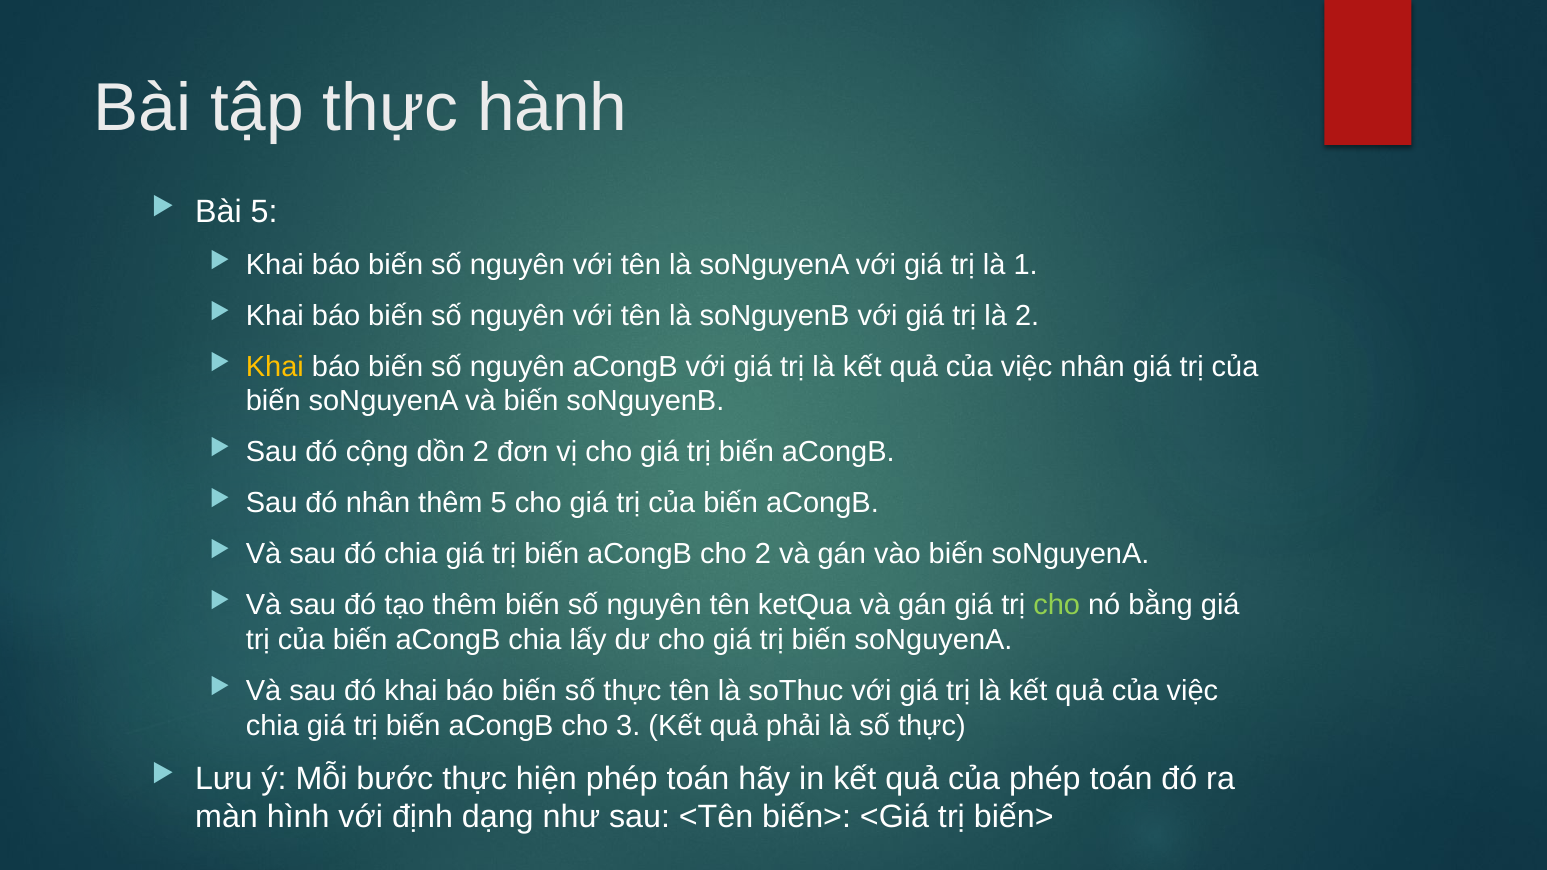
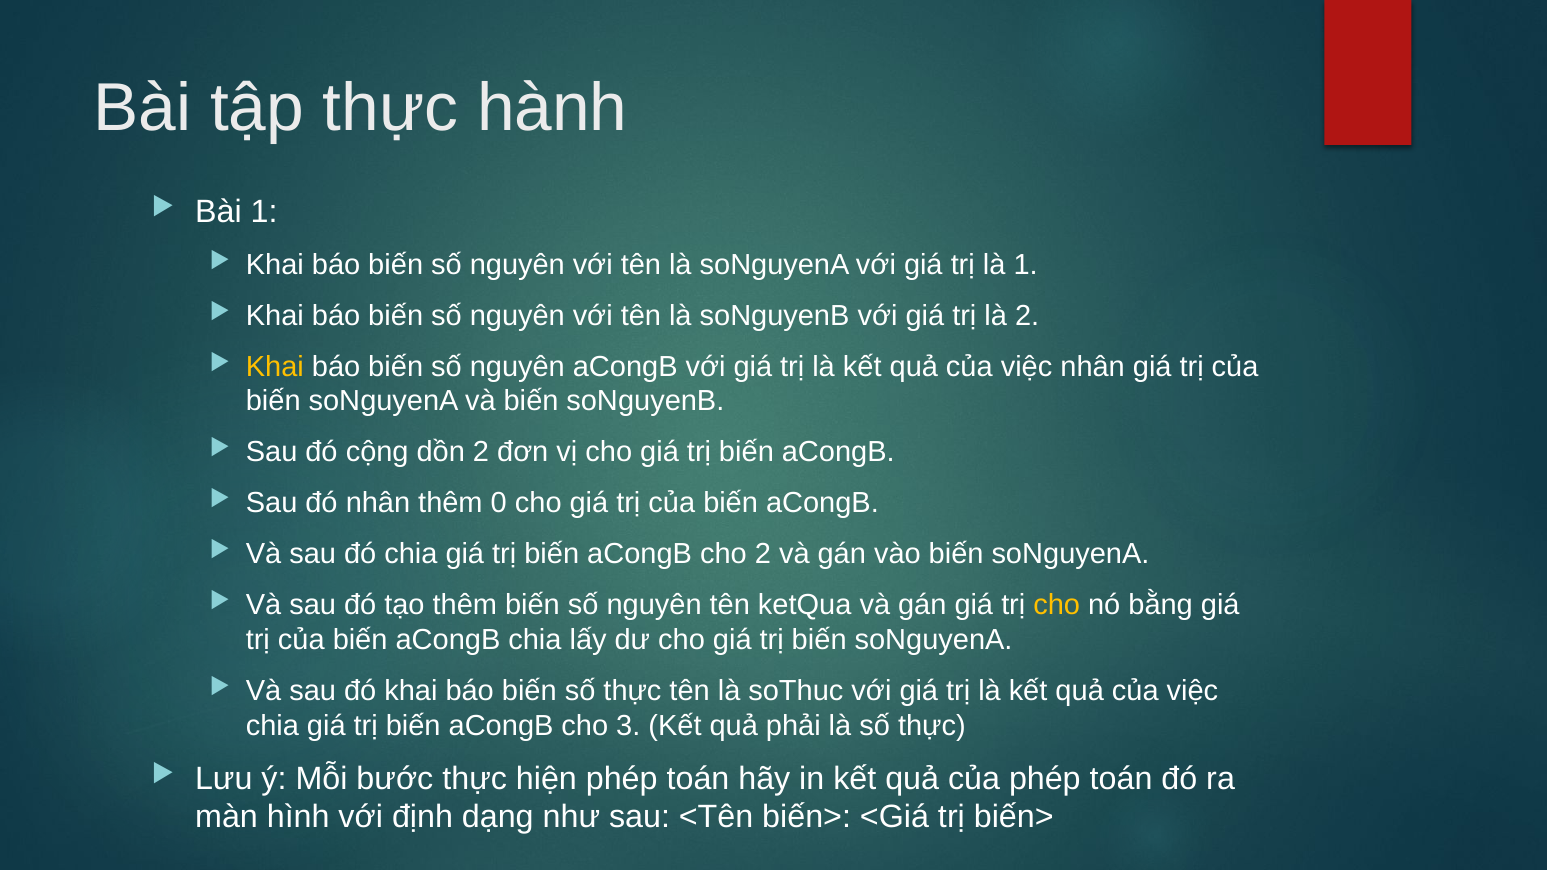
Bài 5: 5 -> 1
thêm 5: 5 -> 0
cho at (1057, 605) colour: light green -> yellow
